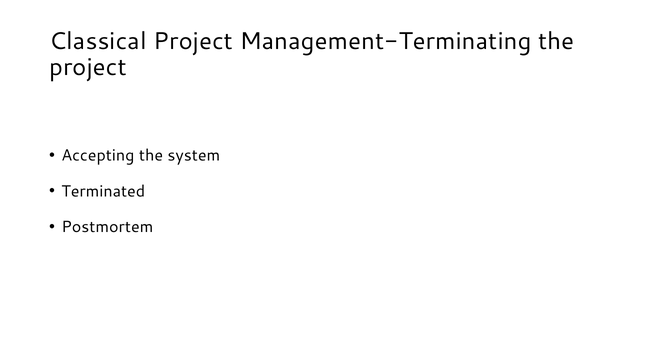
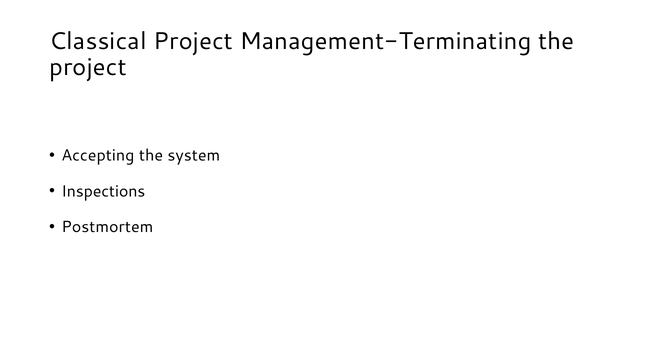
Terminated: Terminated -> Inspections
